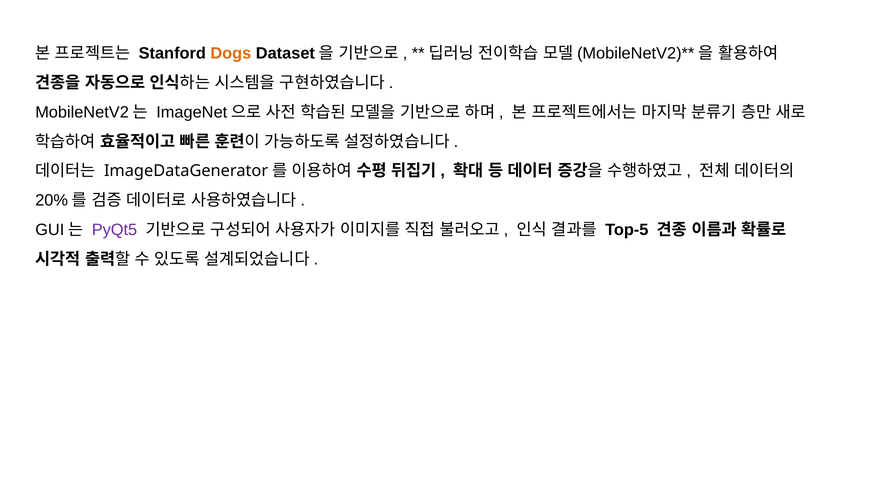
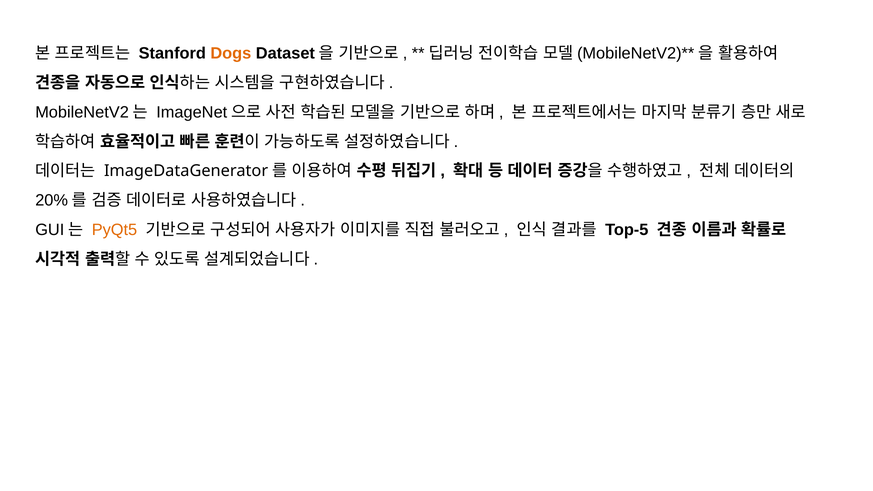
PyQt5 colour: purple -> orange
